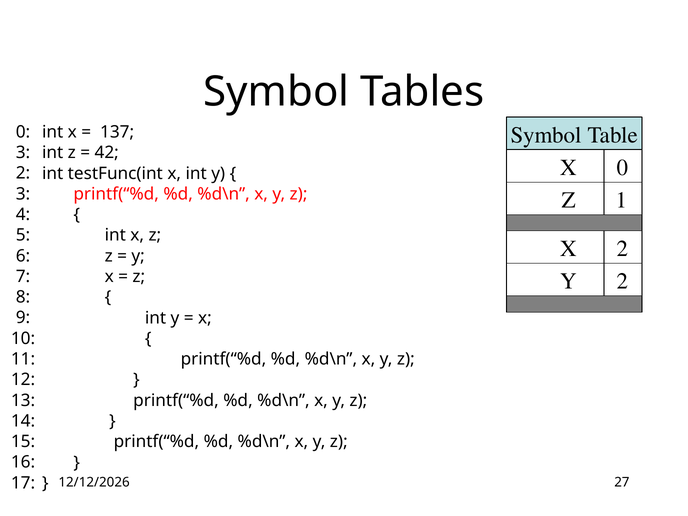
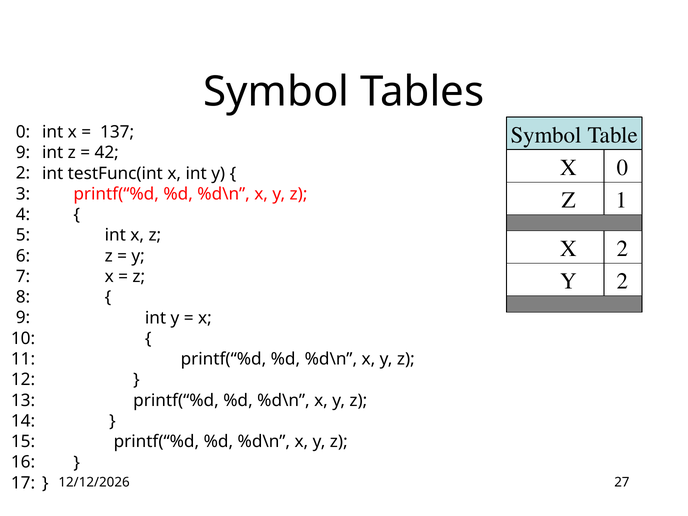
3 at (23, 153): 3 -> 9
